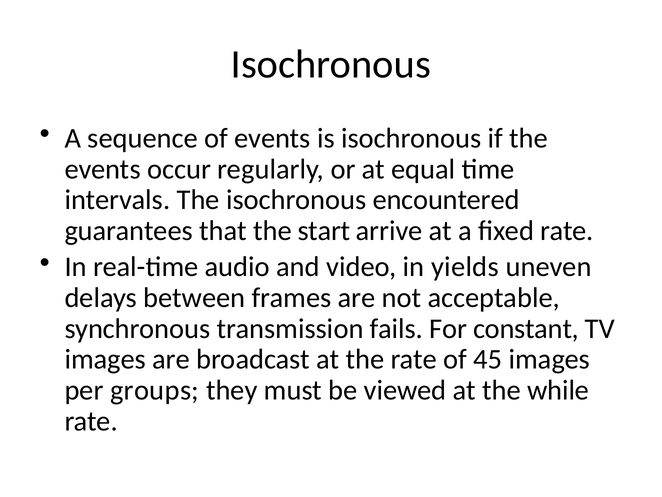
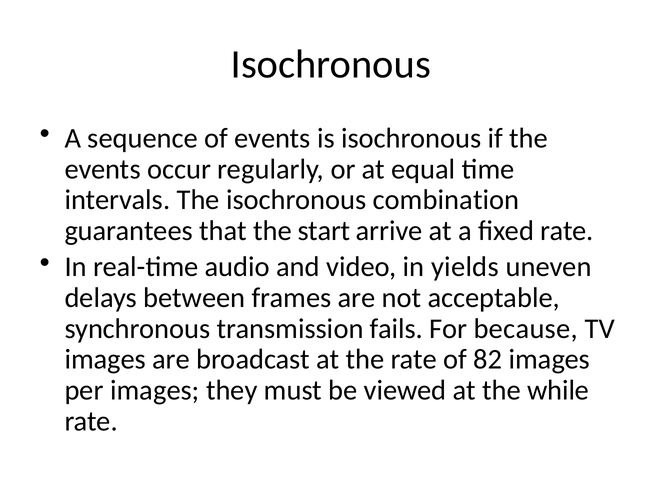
encountered: encountered -> combination
constant: constant -> because
45: 45 -> 82
per groups: groups -> images
